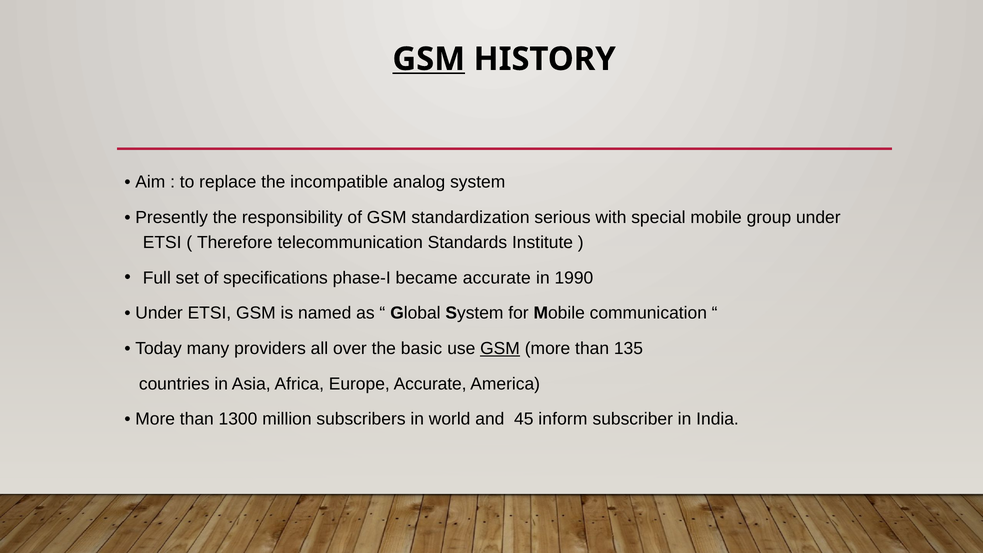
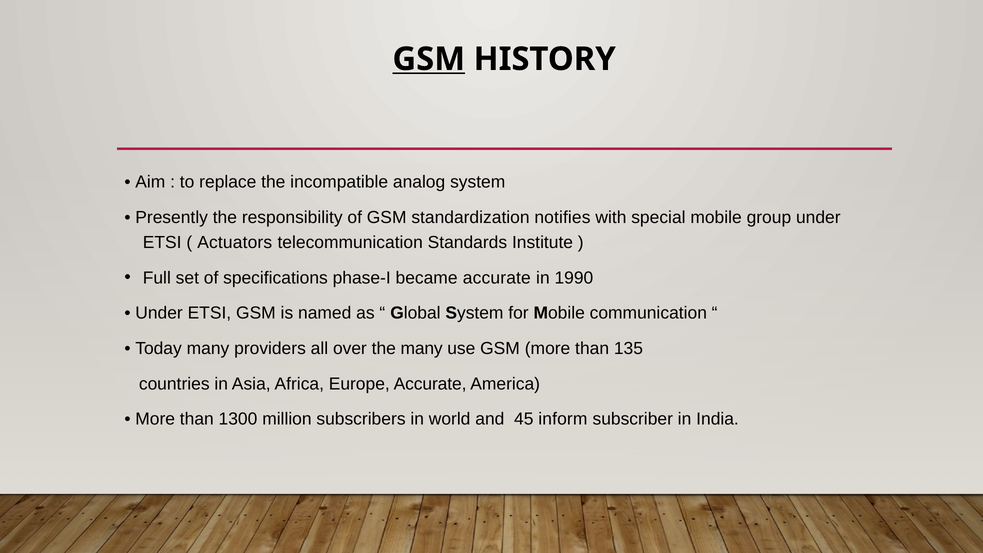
serious: serious -> notifies
Therefore: Therefore -> Actuators
the basic: basic -> many
GSM at (500, 348) underline: present -> none
